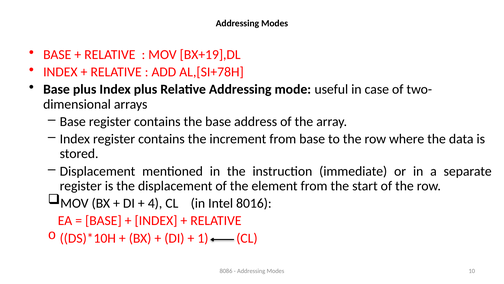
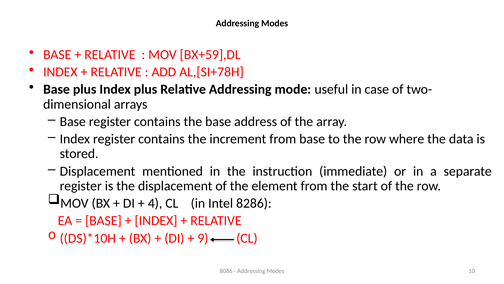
BX+19],DL: BX+19],DL -> BX+59],DL
8016: 8016 -> 8286
1: 1 -> 9
